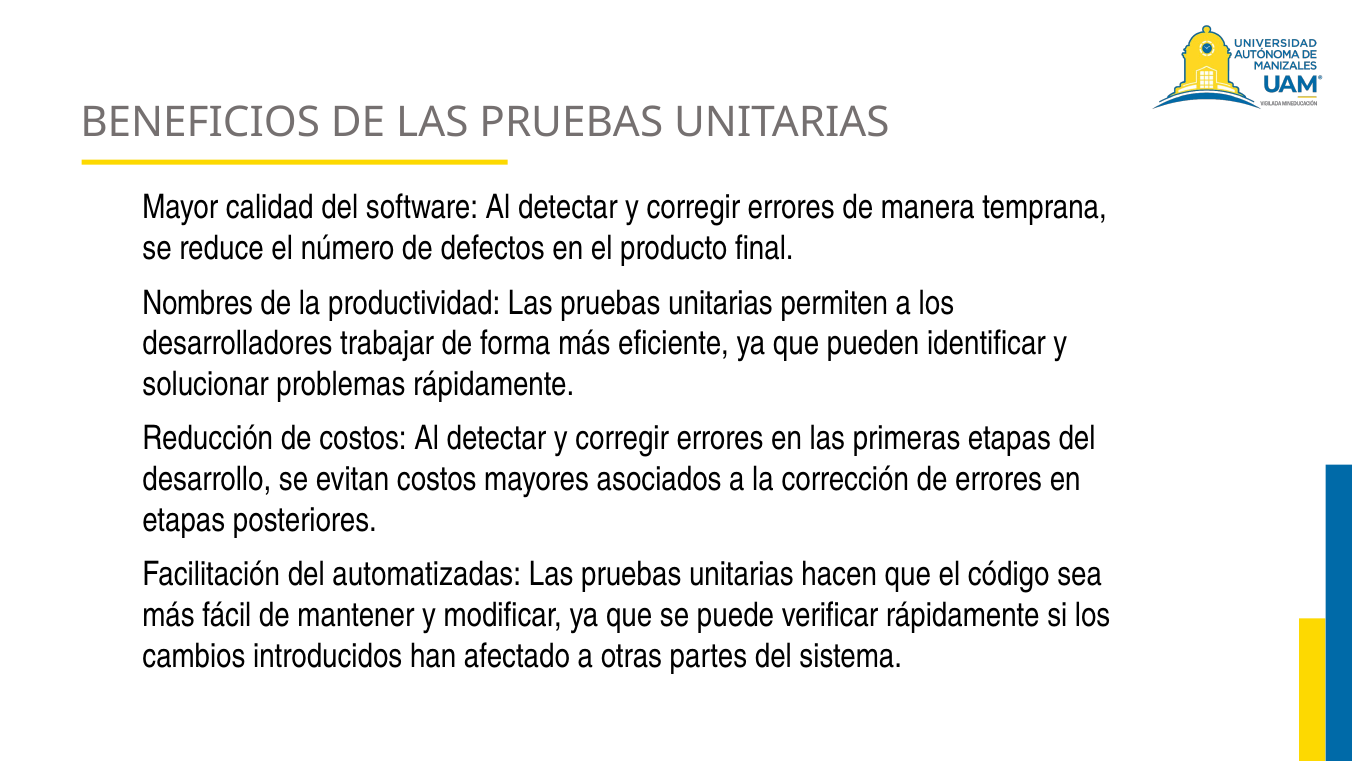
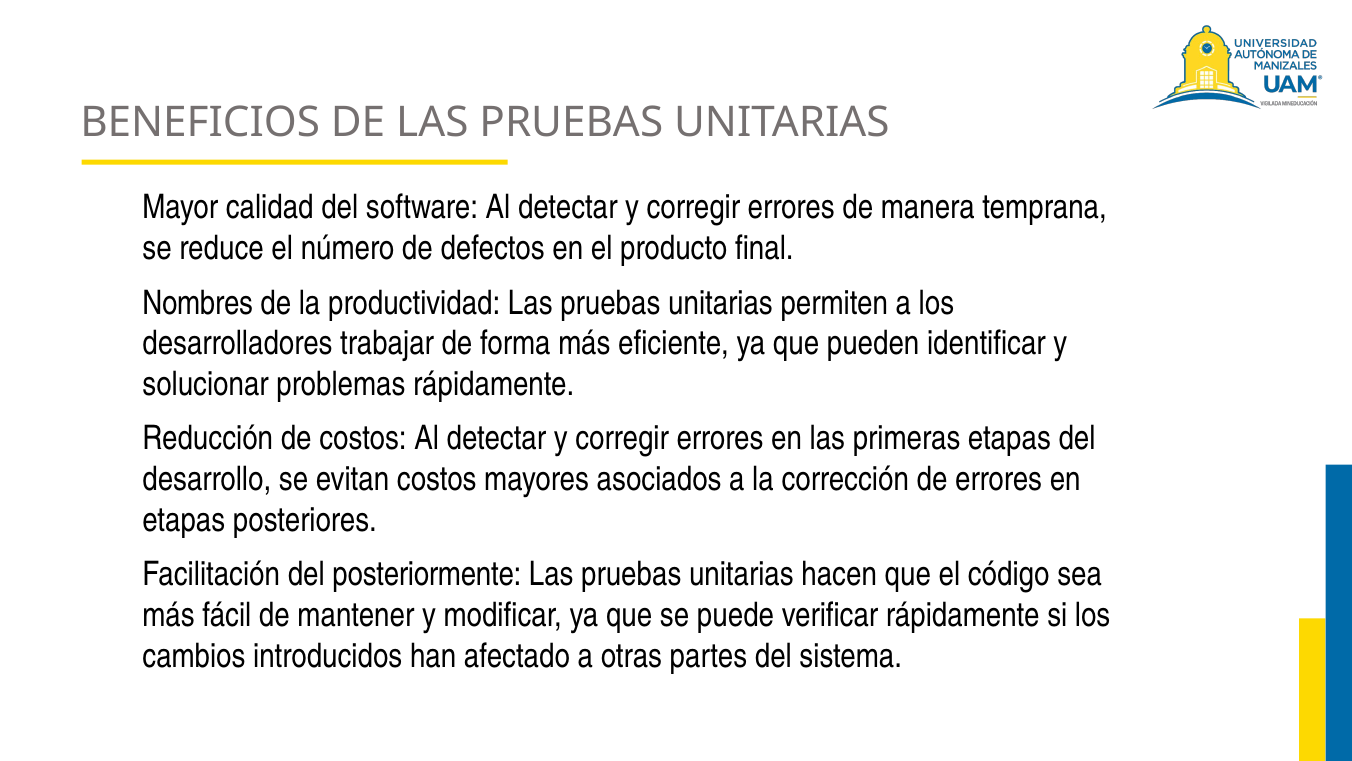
automatizadas: automatizadas -> posteriormente
